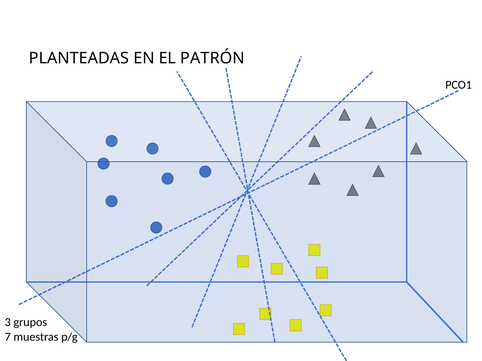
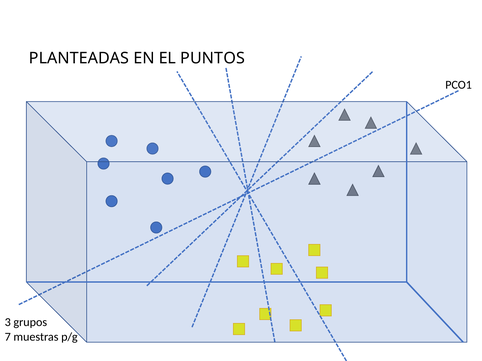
PATRÓN: PATRÓN -> PUNTOS
